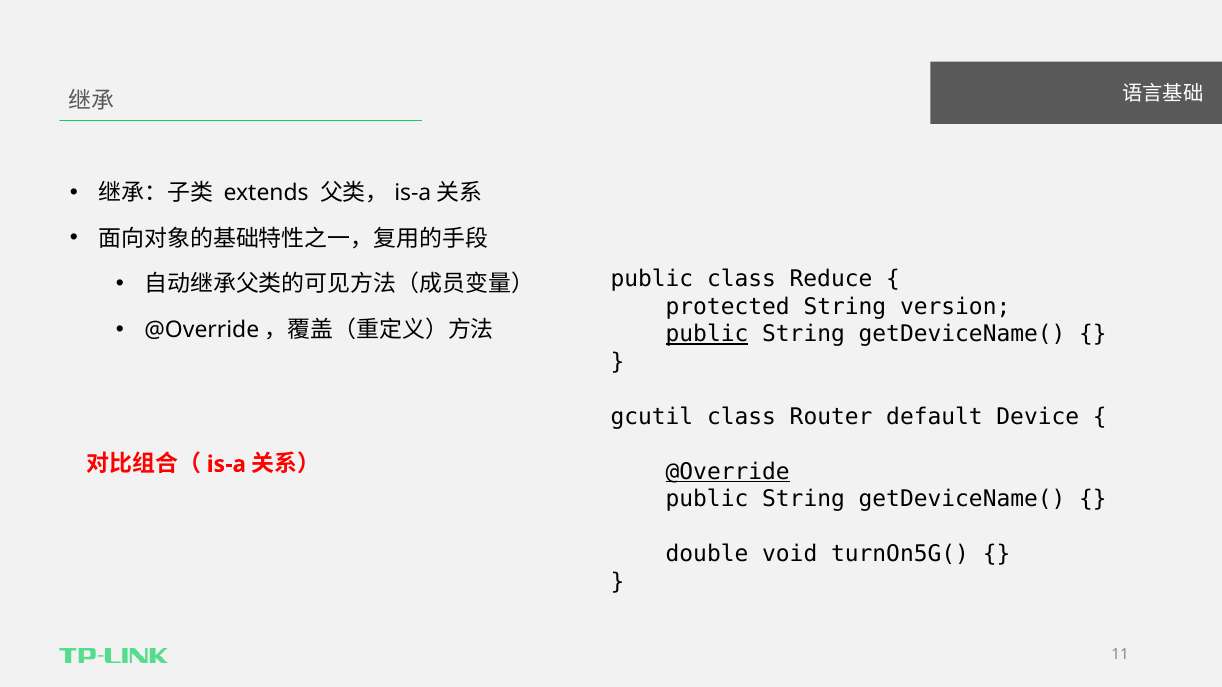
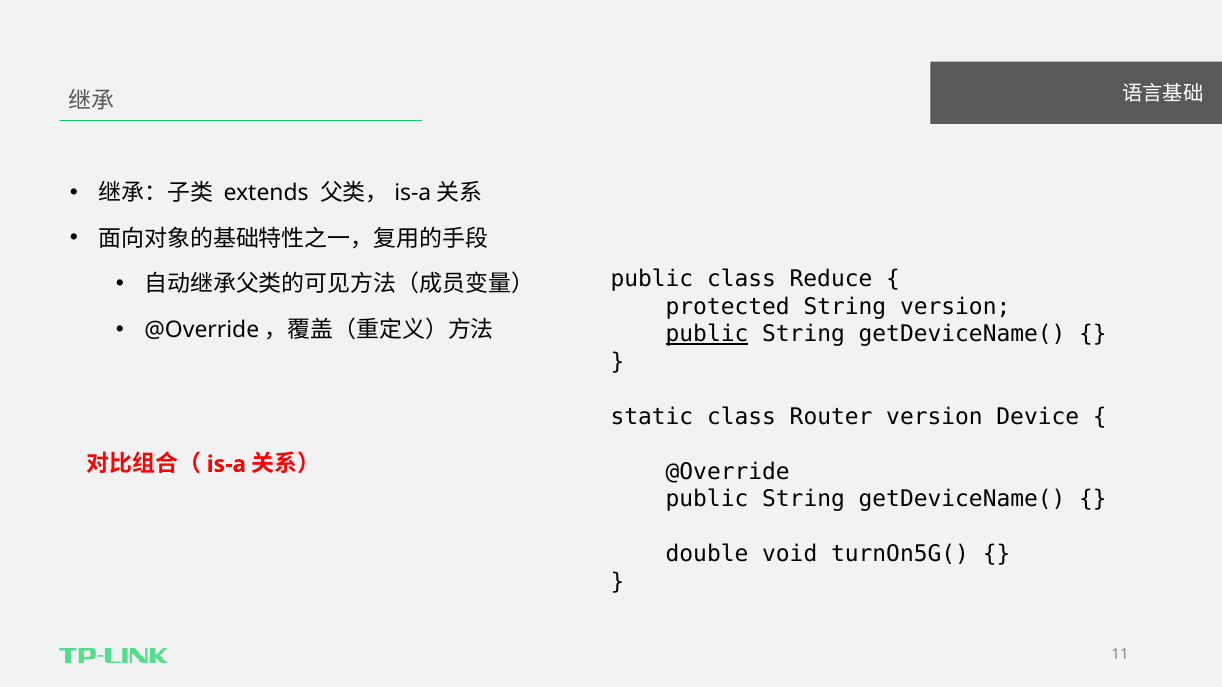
gcutil: gcutil -> static
Router default: default -> version
@Override underline: present -> none
